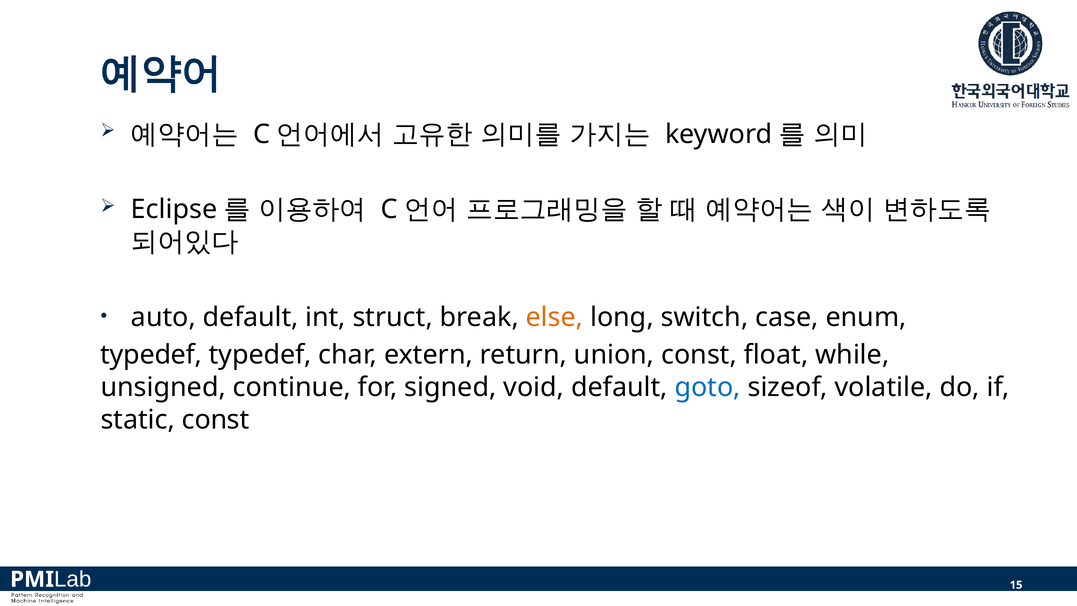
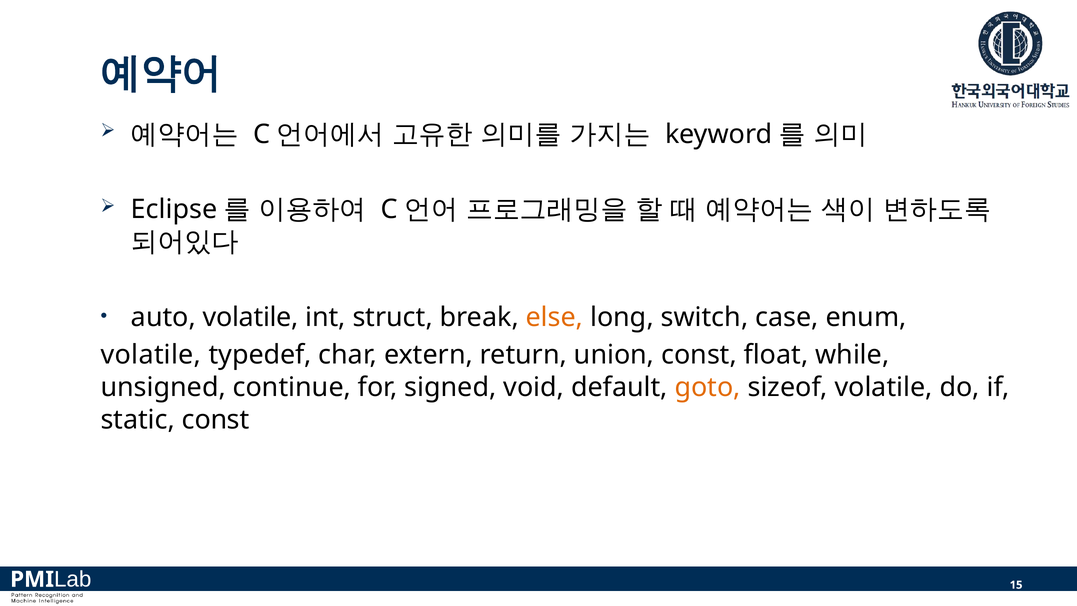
auto default: default -> volatile
typedef at (151, 355): typedef -> volatile
goto colour: blue -> orange
